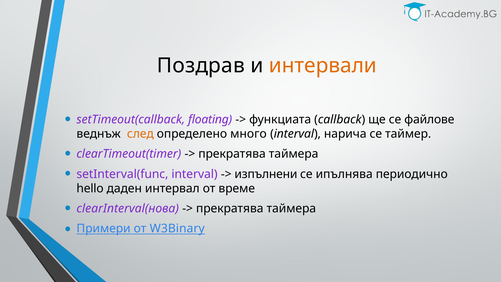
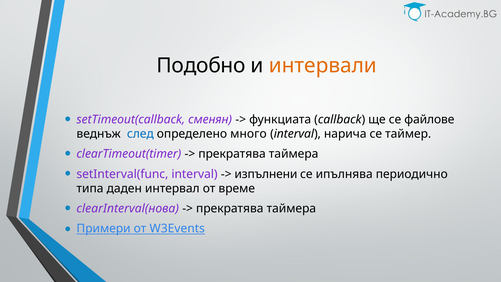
Поздрав: Поздрав -> Подобно
floating: floating -> сменян
след colour: orange -> blue
hello: hello -> типа
W3Binary: W3Binary -> W3Events
